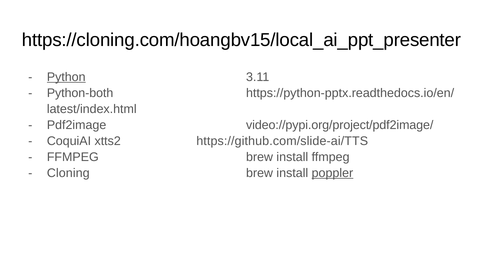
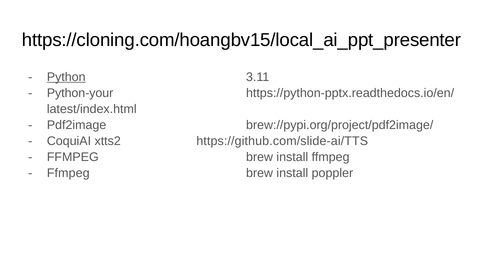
Python-both: Python-both -> Python-your
video://pypi.org/project/pdf2image/: video://pypi.org/project/pdf2image/ -> brew://pypi.org/project/pdf2image/
Cloning at (68, 173): Cloning -> Ffmpeg
poppler underline: present -> none
